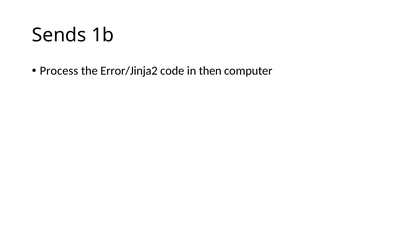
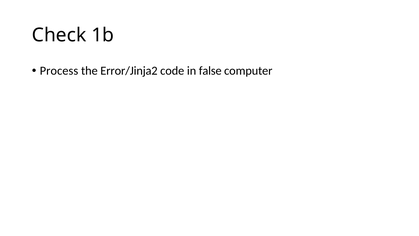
Sends: Sends -> Check
then: then -> false
